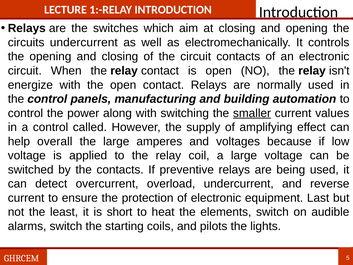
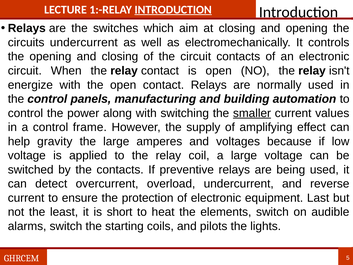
INTRODUCTION at (173, 10) underline: none -> present
called: called -> frame
overall: overall -> gravity
